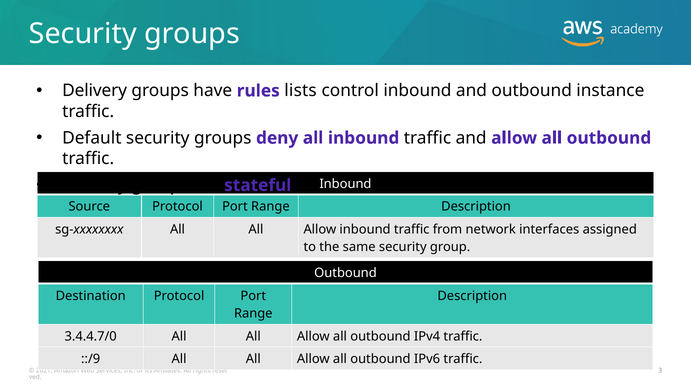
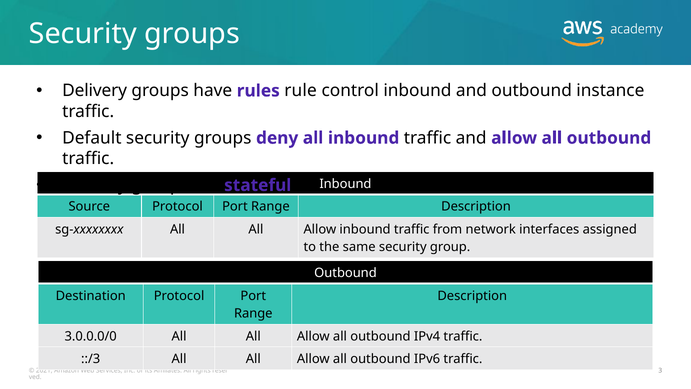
lists: lists -> rule
3.4.4.7/0: 3.4.4.7/0 -> 3.0.0.0/0
::/9: ::/9 -> ::/3
